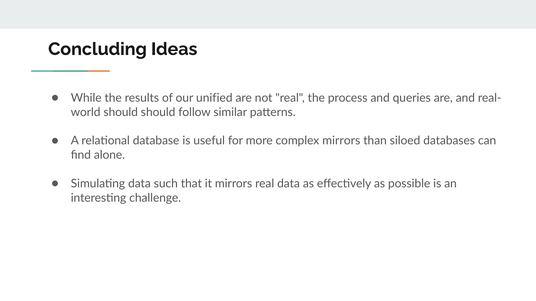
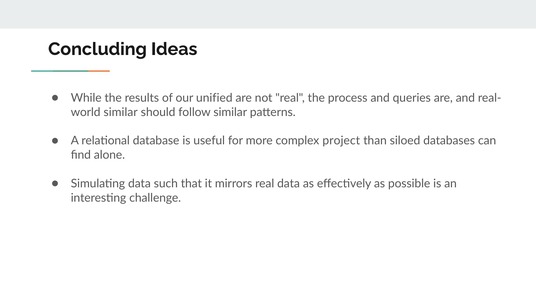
should at (121, 112): should -> similar
complex mirrors: mirrors -> project
